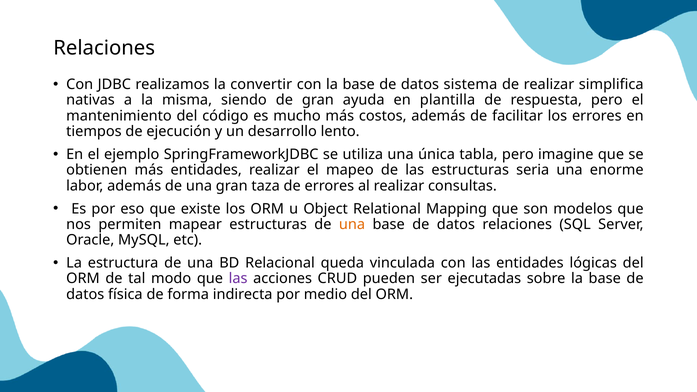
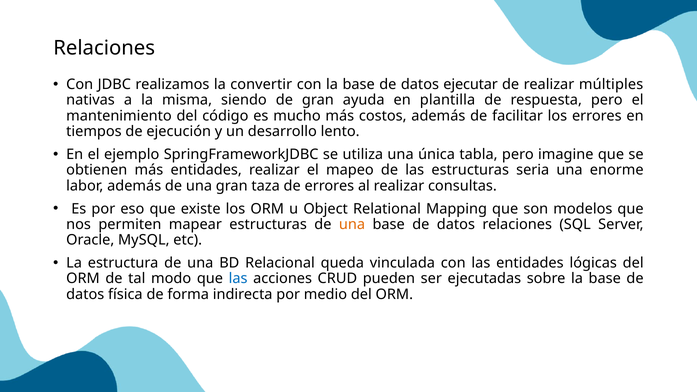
sistema: sistema -> ejecutar
simplifica: simplifica -> múltiples
las at (238, 279) colour: purple -> blue
